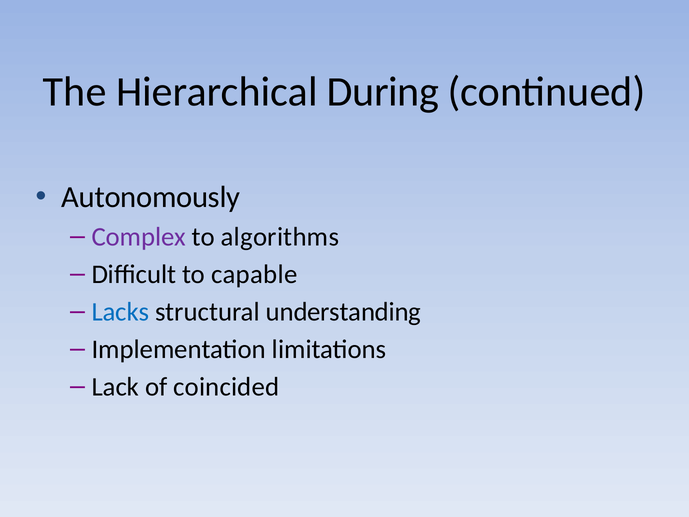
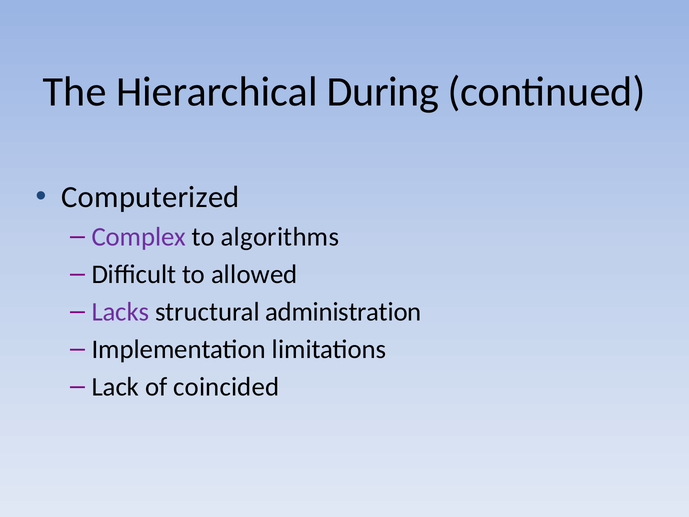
Autonomously: Autonomously -> Computerized
capable: capable -> allowed
Lacks colour: blue -> purple
understanding: understanding -> administration
